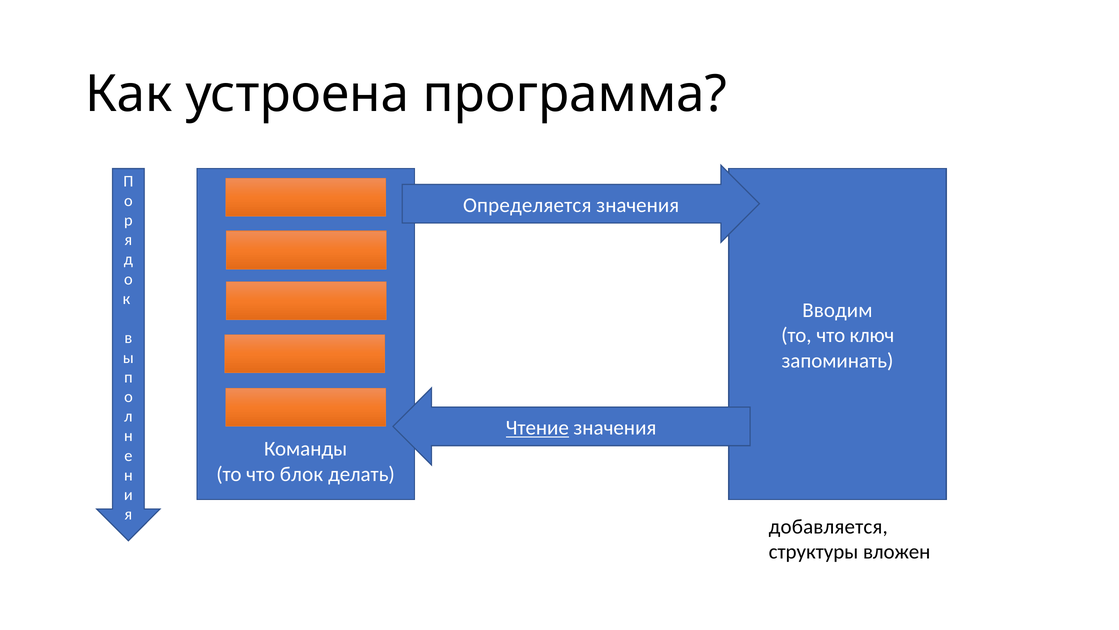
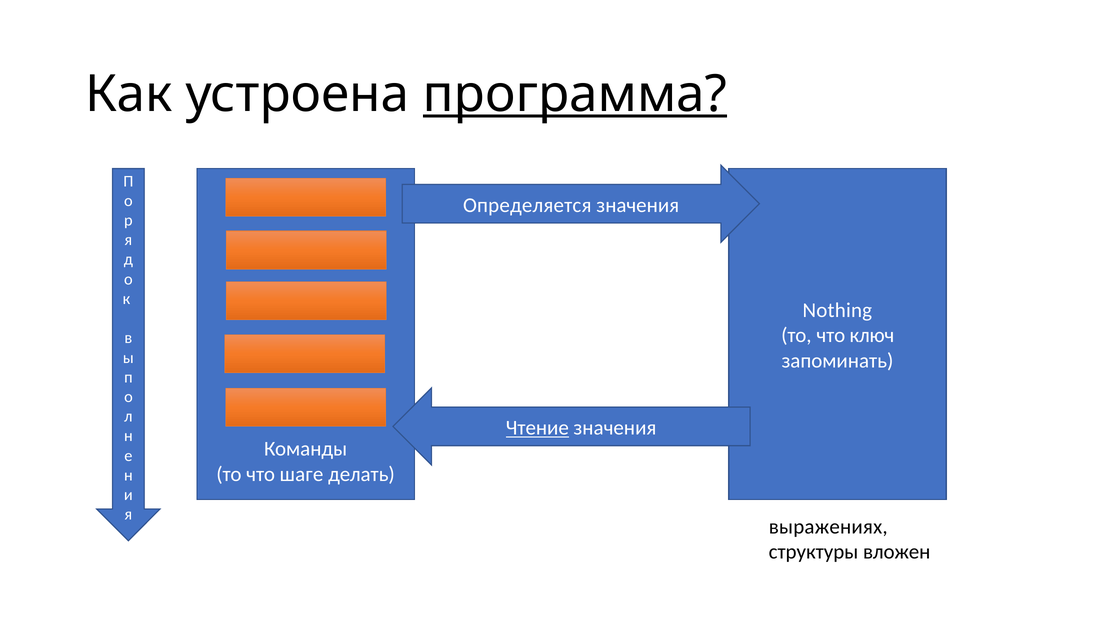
программа underline: none -> present
Вводим: Вводим -> Nothing
блок: блок -> шаге
добавляется: добавляется -> выражениях
